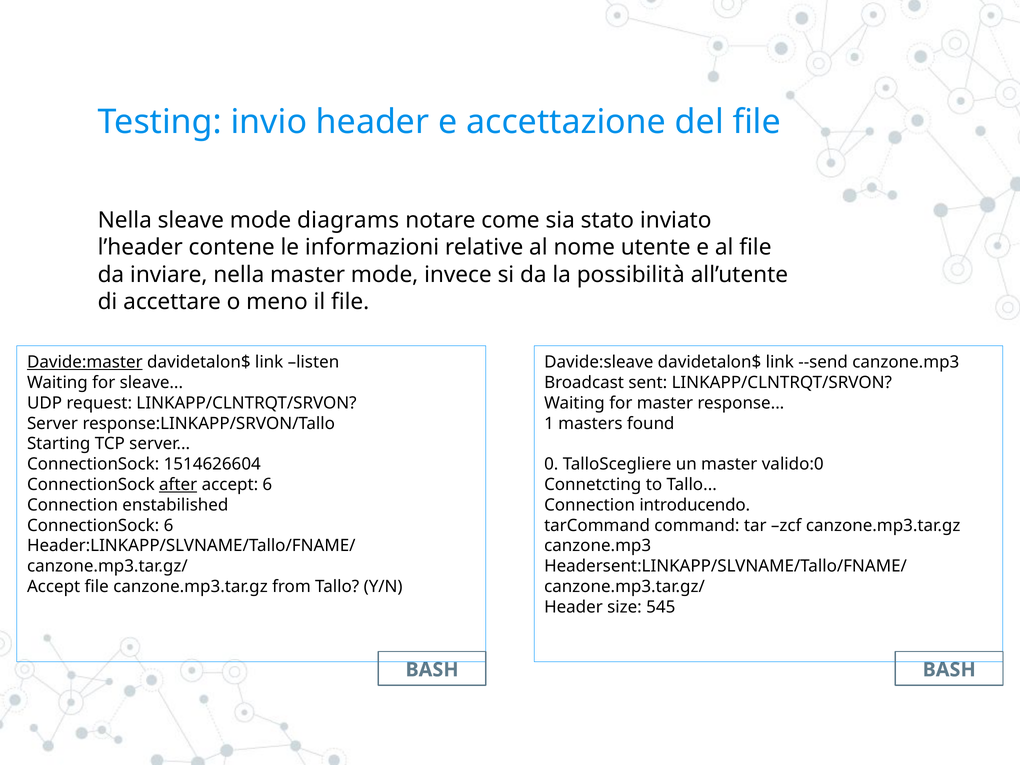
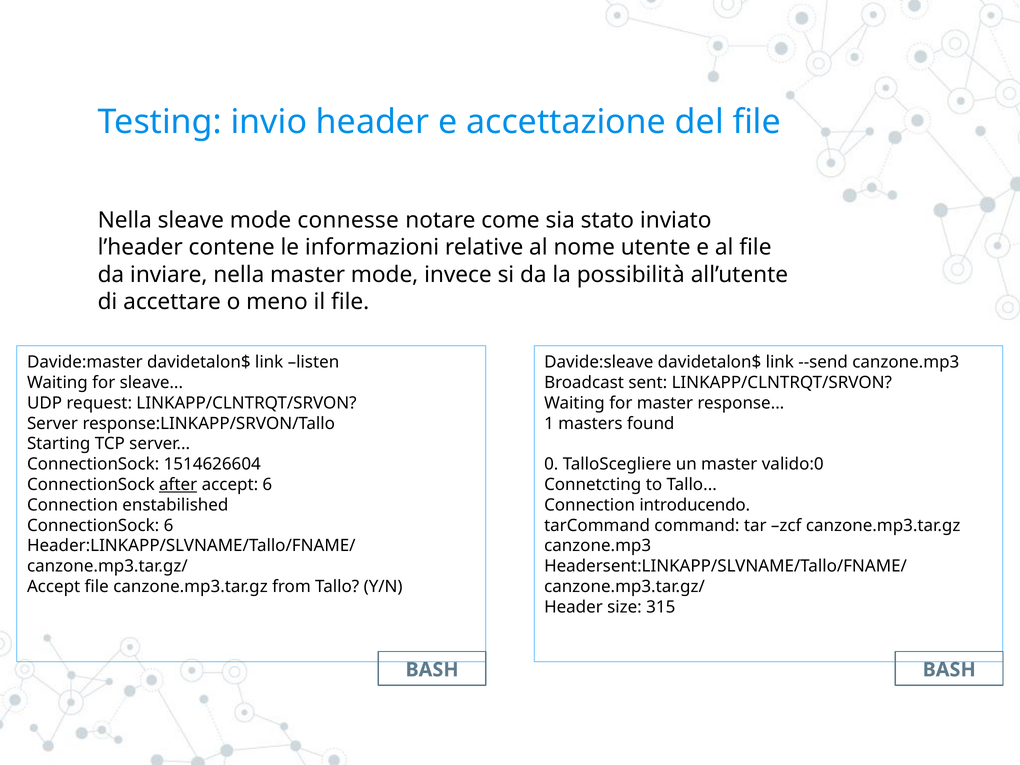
diagrams: diagrams -> connesse
Davide:master underline: present -> none
545: 545 -> 315
